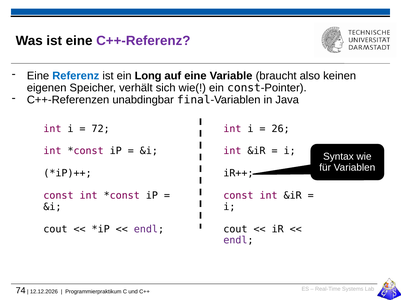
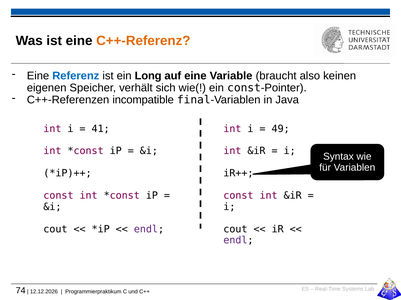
C++-Referenz colour: purple -> orange
unabdingbar: unabdingbar -> incompatible
72: 72 -> 41
26: 26 -> 49
